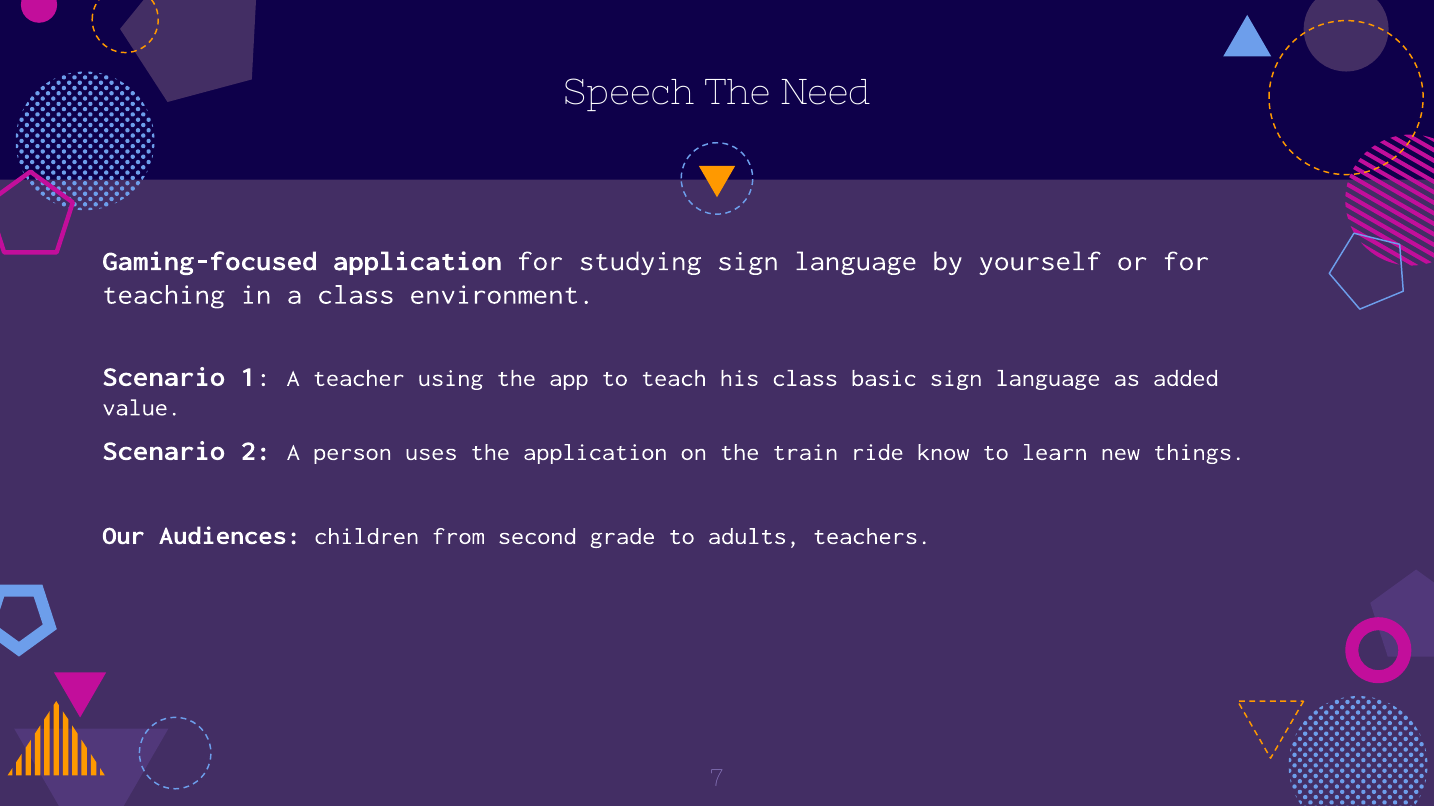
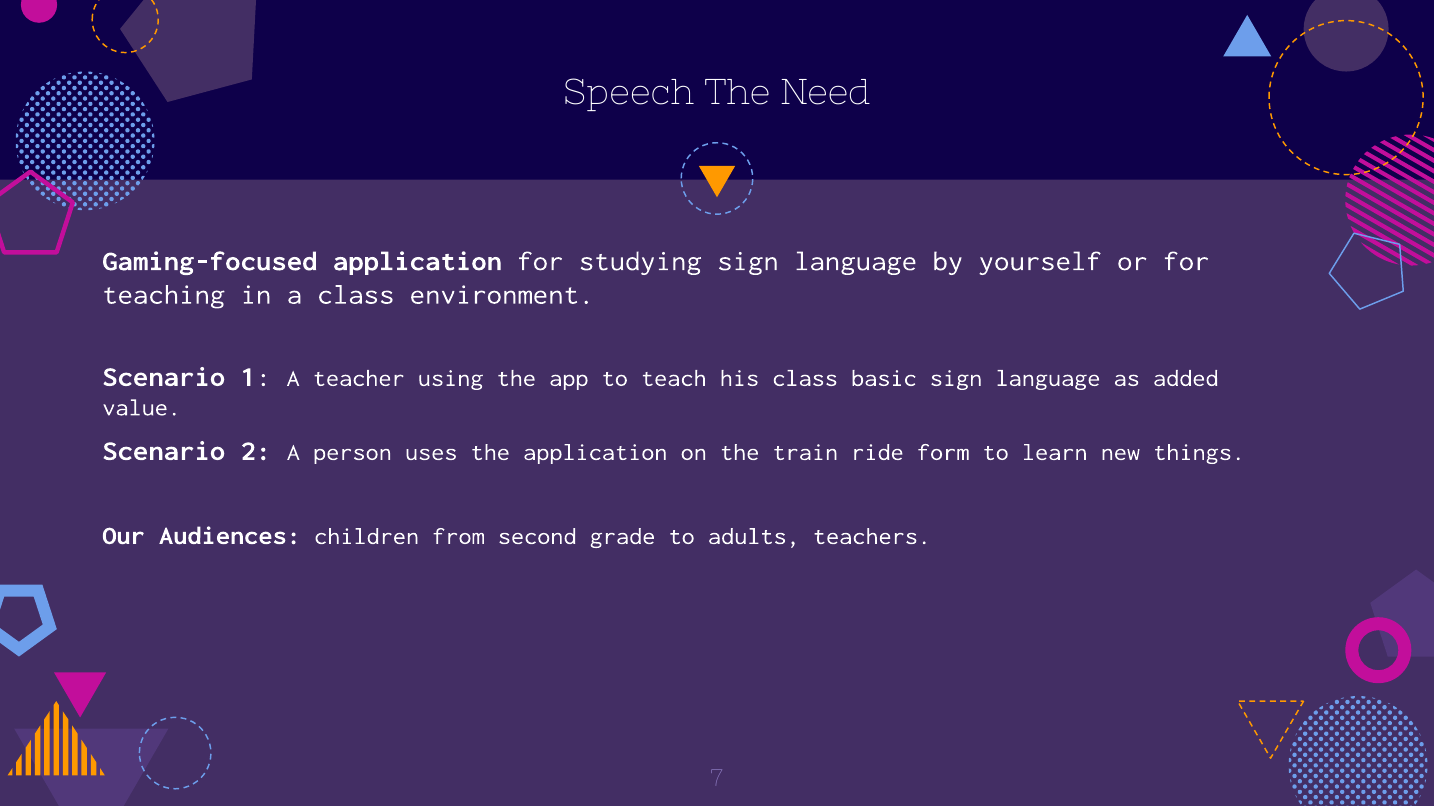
know: know -> form
